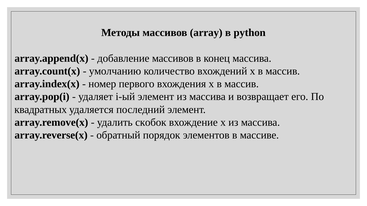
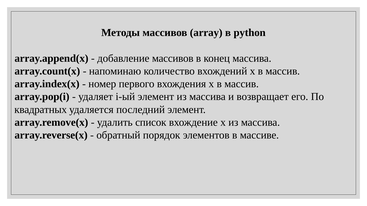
умолчанию: умолчанию -> напоминаю
скобок: скобок -> список
